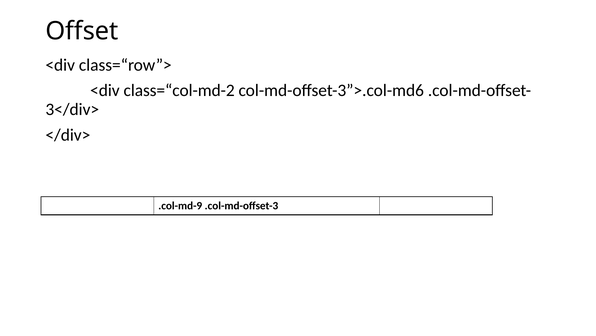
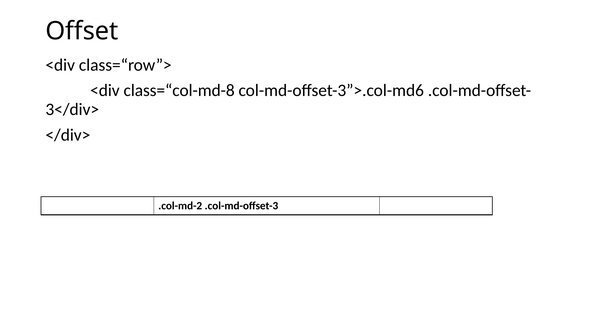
class=“col-md-2: class=“col-md-2 -> class=“col-md-8
.col-md-9: .col-md-9 -> .col-md-2
